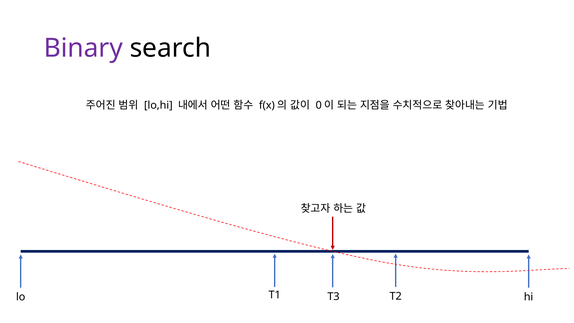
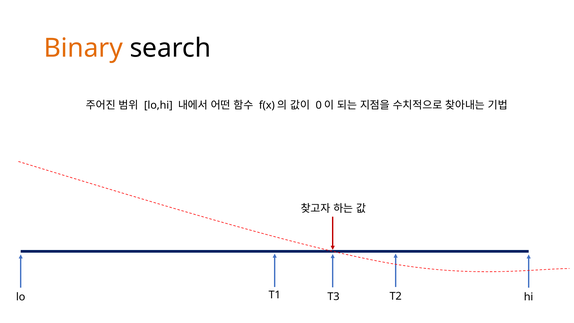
Binary colour: purple -> orange
